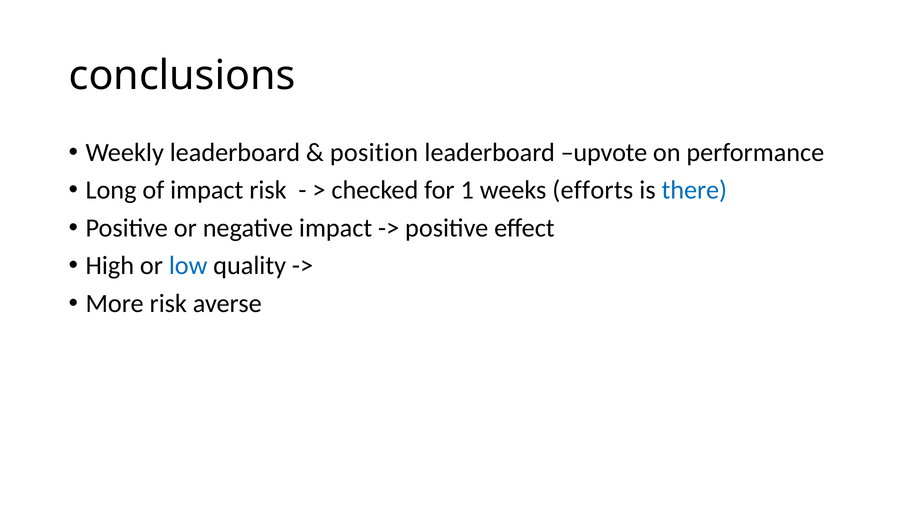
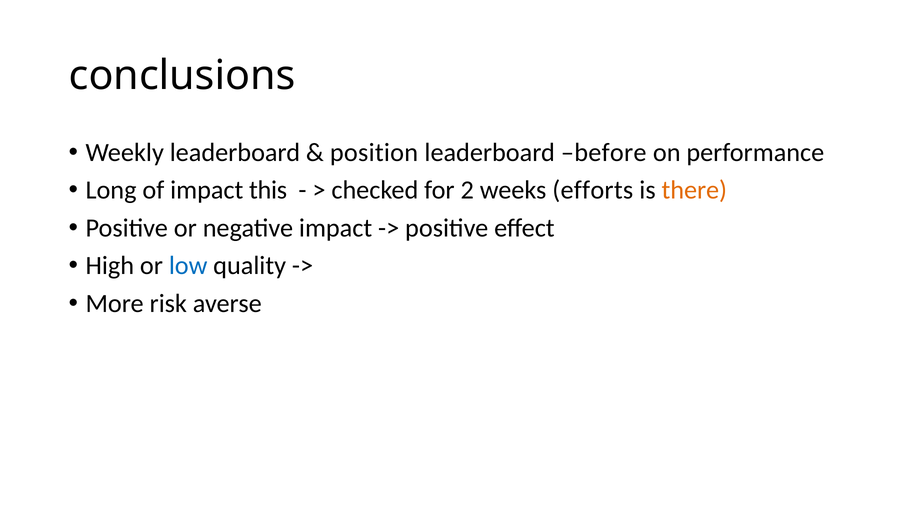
upvote: upvote -> before
impact risk: risk -> this
1: 1 -> 2
there colour: blue -> orange
